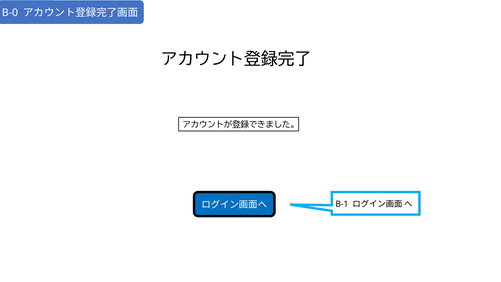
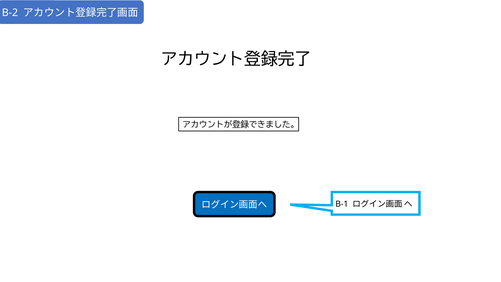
B-0: B-0 -> B-2
